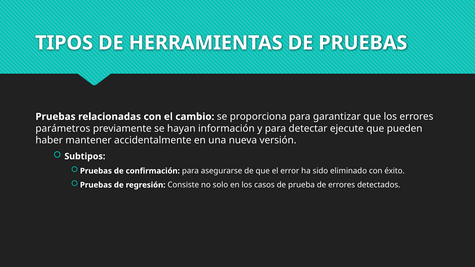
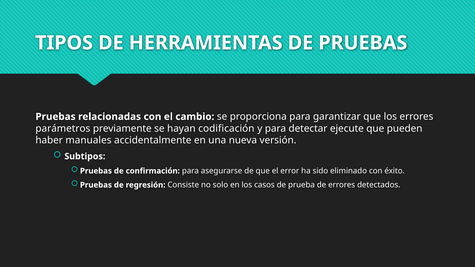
información: información -> codificación
mantener: mantener -> manuales
